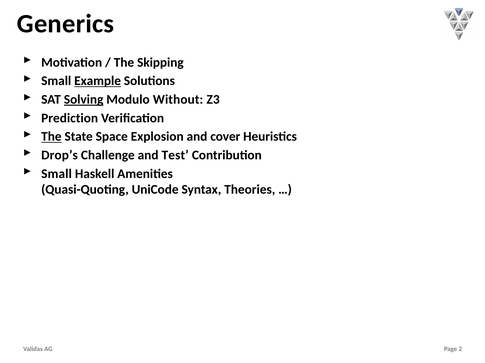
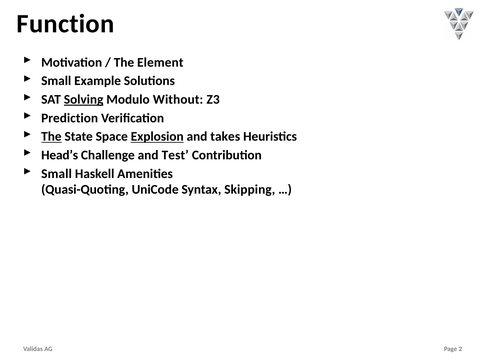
Generics: Generics -> Function
Skipping: Skipping -> Element
Example underline: present -> none
Explosion underline: none -> present
cover: cover -> takes
Drop’s: Drop’s -> Head’s
Theories: Theories -> Skipping
